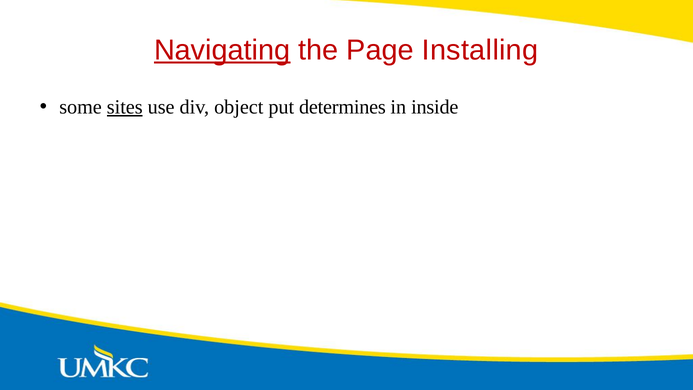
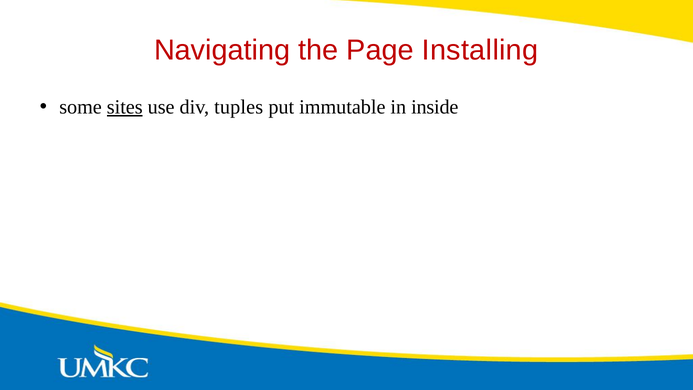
Navigating underline: present -> none
object: object -> tuples
determines: determines -> immutable
